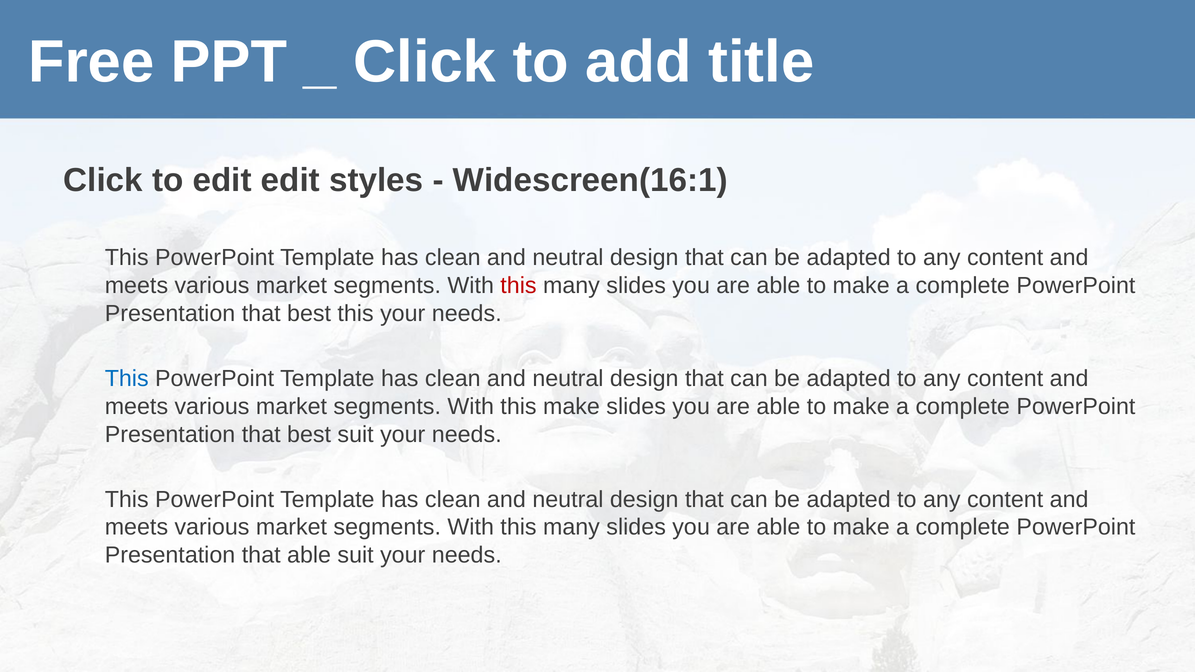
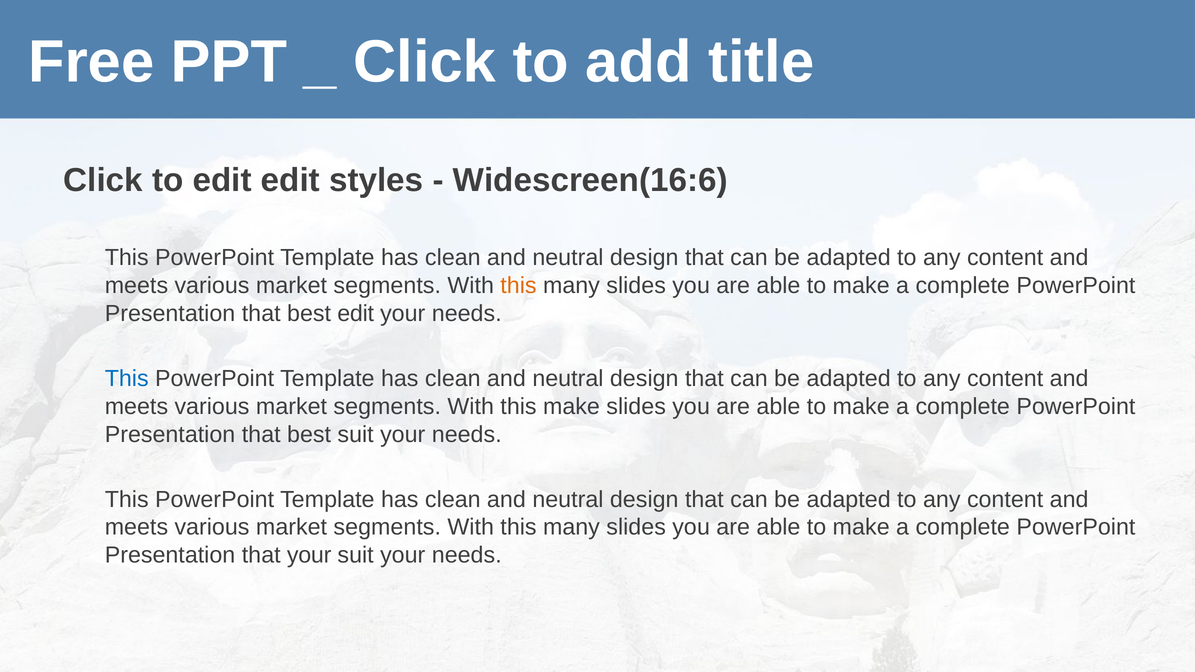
Widescreen(16:1: Widescreen(16:1 -> Widescreen(16:6
this at (518, 286) colour: red -> orange
best this: this -> edit
that able: able -> your
